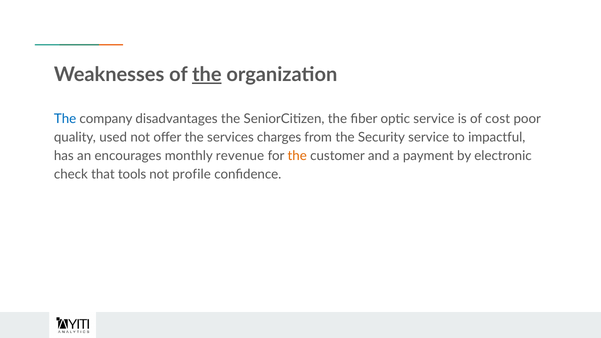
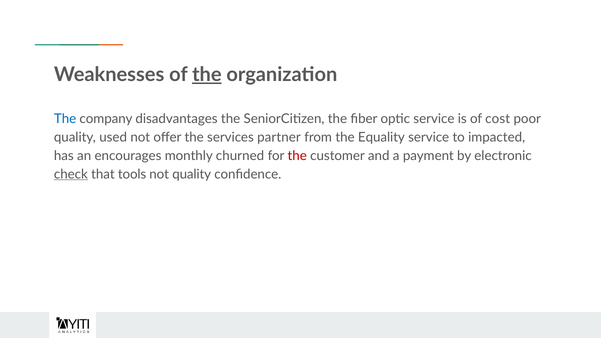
charges: charges -> partner
Security: Security -> Equality
impactful: impactful -> impacted
revenue: revenue -> churned
the at (297, 156) colour: orange -> red
check underline: none -> present
not profile: profile -> quality
